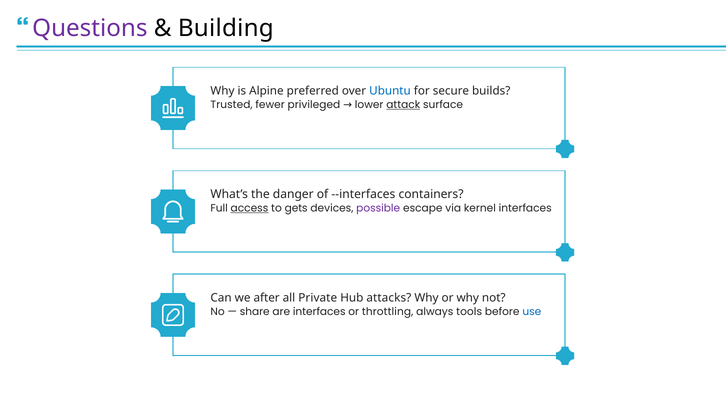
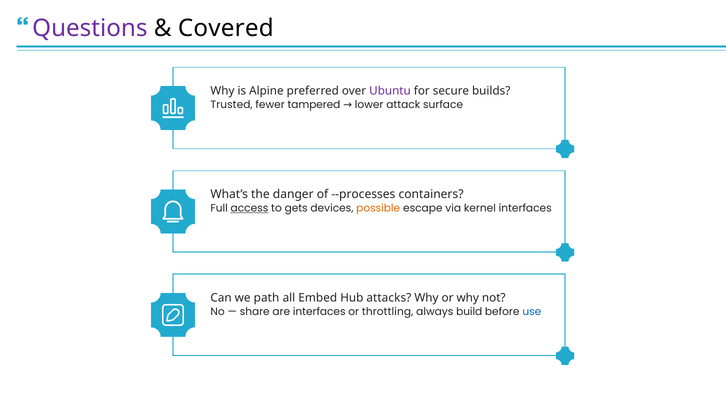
Building: Building -> Covered
Ubuntu colour: blue -> purple
privileged: privileged -> tampered
attack underline: present -> none
--interfaces: --interfaces -> --processes
possible colour: purple -> orange
after: after -> path
Private: Private -> Embed
tools: tools -> build
